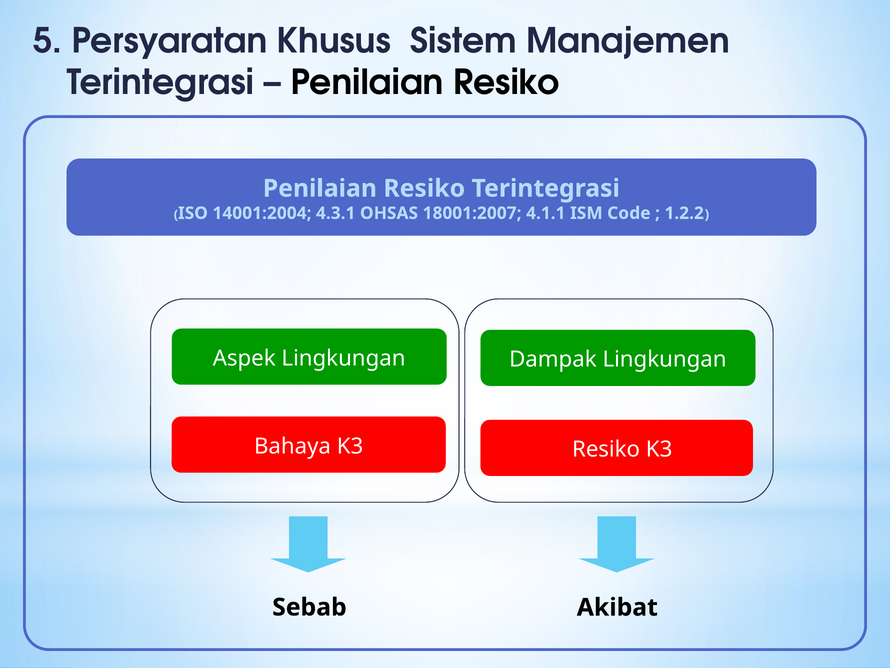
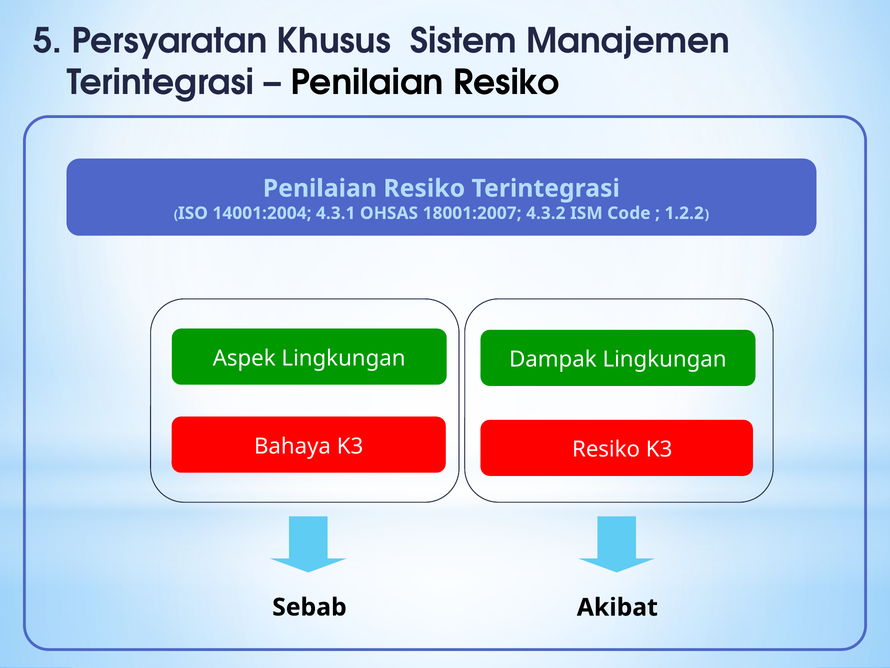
4.1.1: 4.1.1 -> 4.3.2
